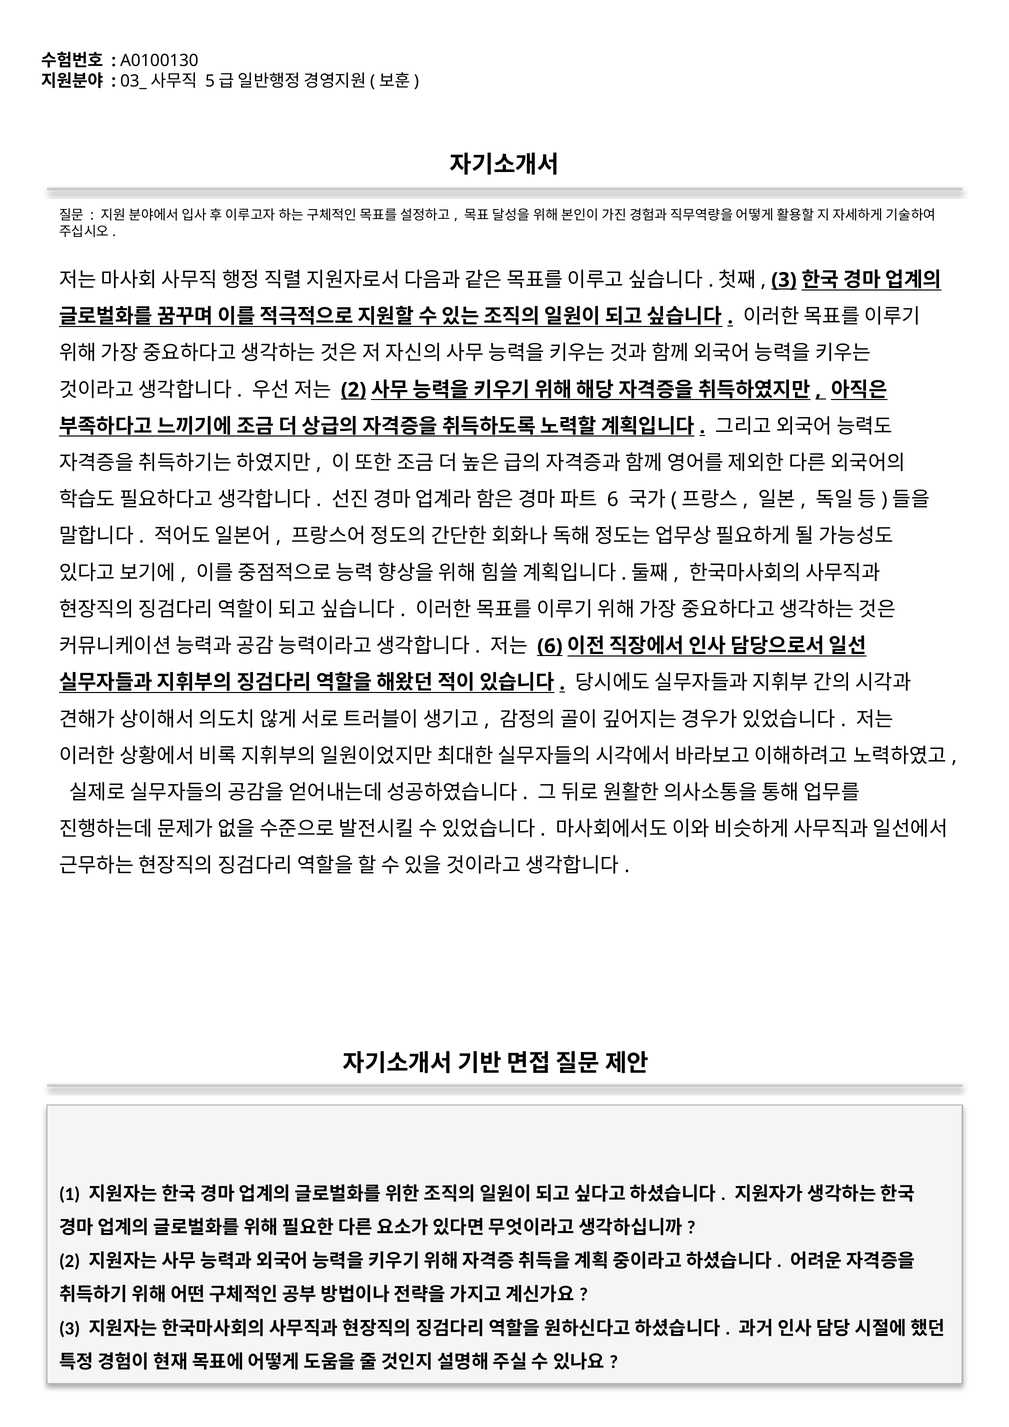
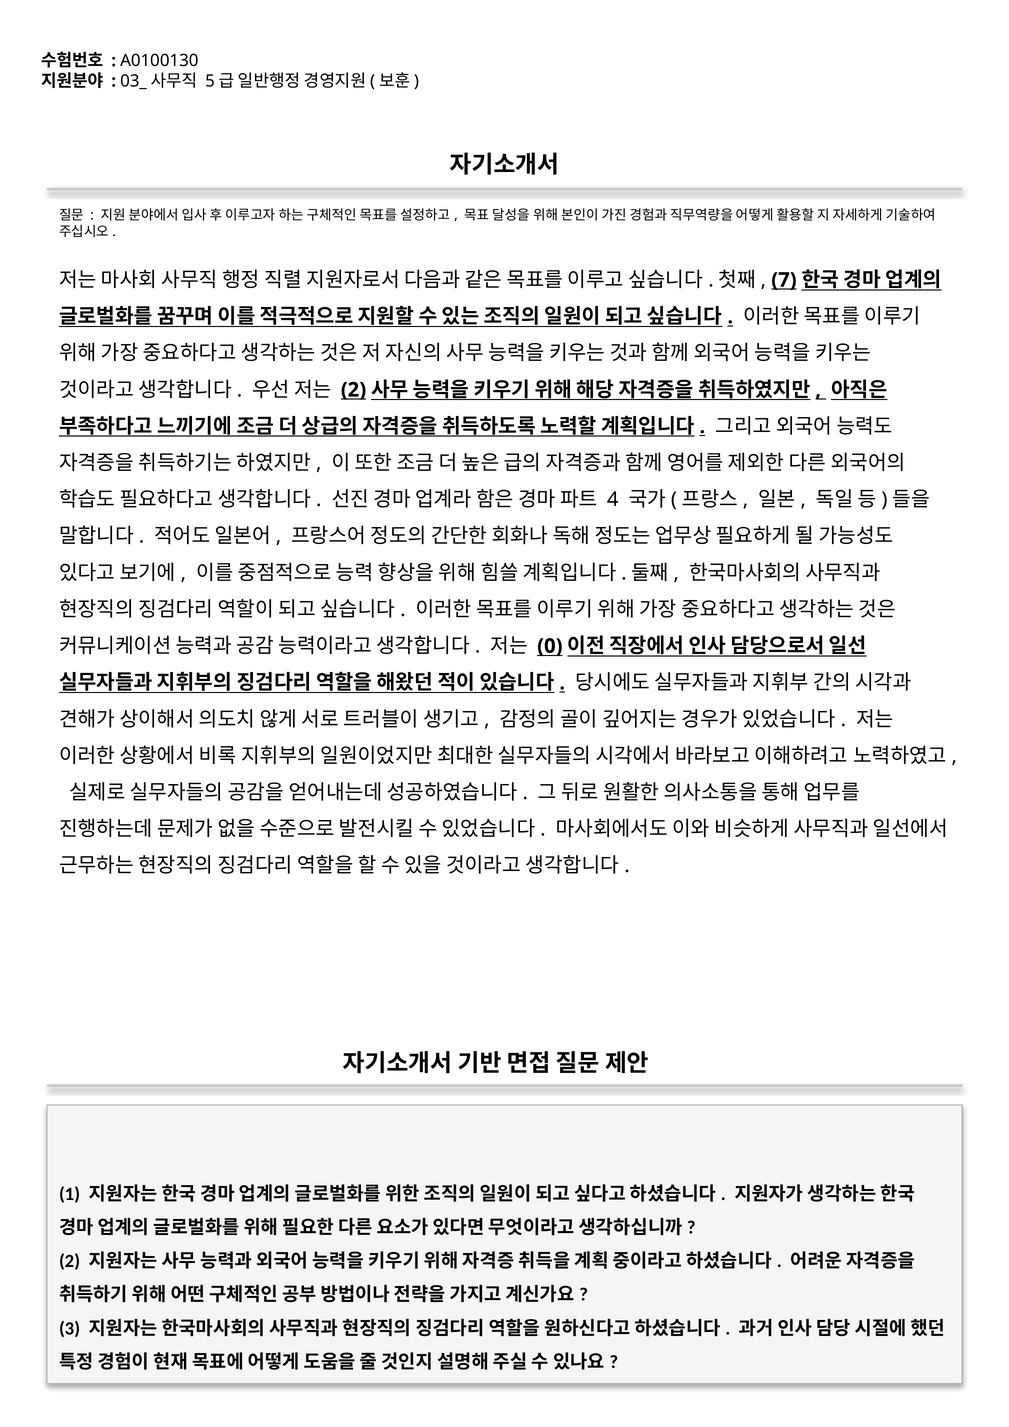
3 at (784, 280): 3 -> 7
6 at (613, 500): 6 -> 4
6 at (550, 646): 6 -> 0
